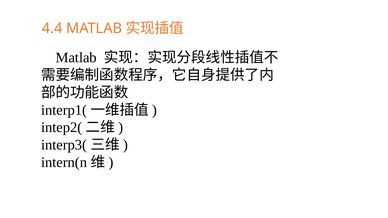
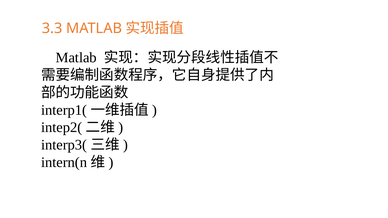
4.4: 4.4 -> 3.3
